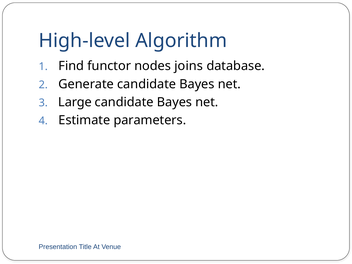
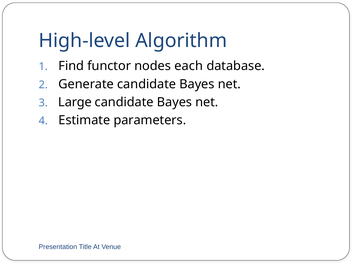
joins: joins -> each
